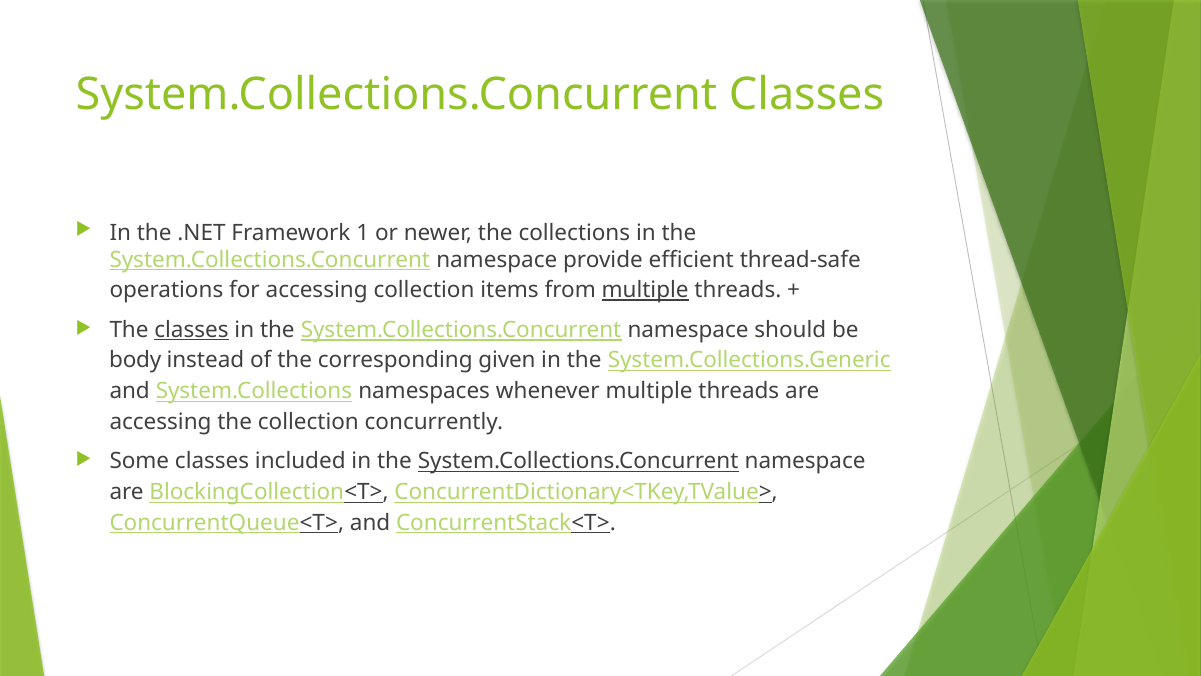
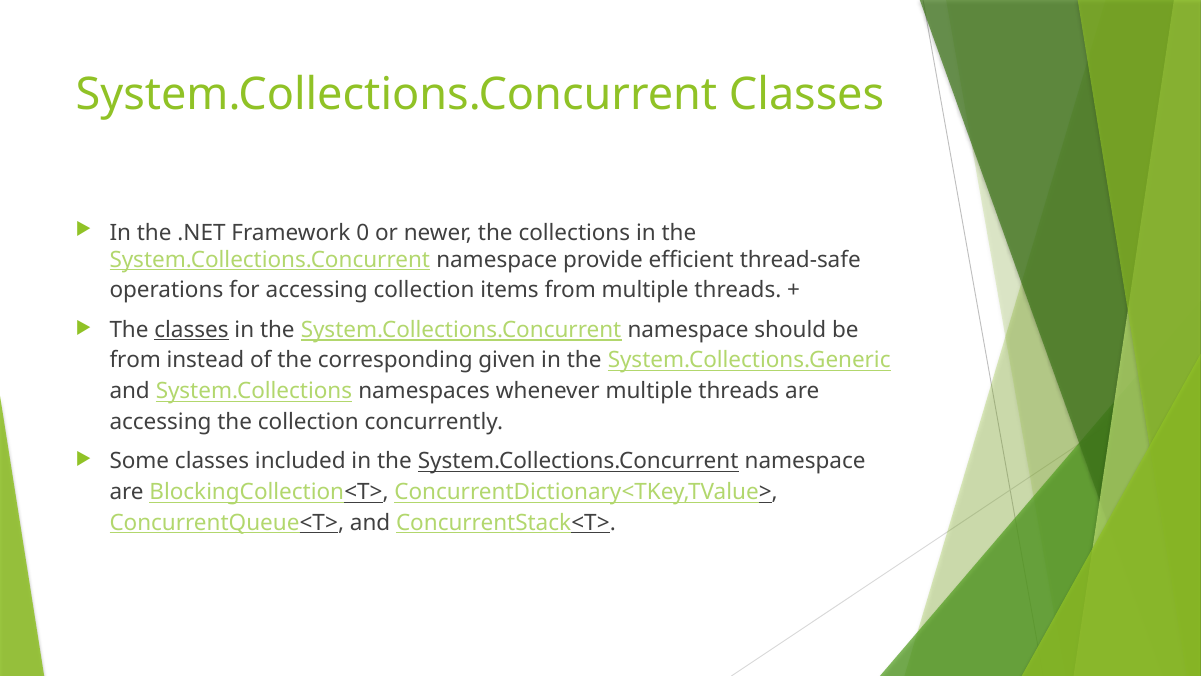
1: 1 -> 0
multiple at (645, 290) underline: present -> none
body at (135, 360): body -> from
